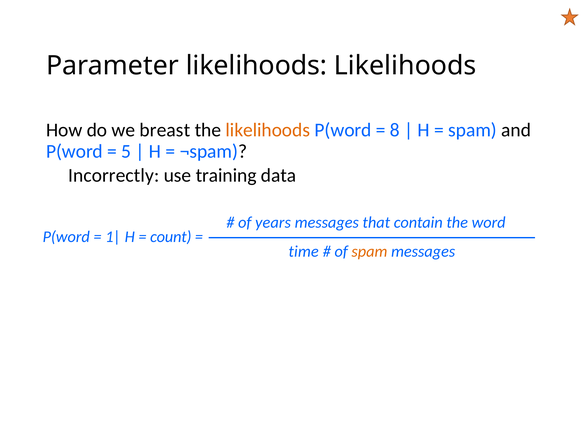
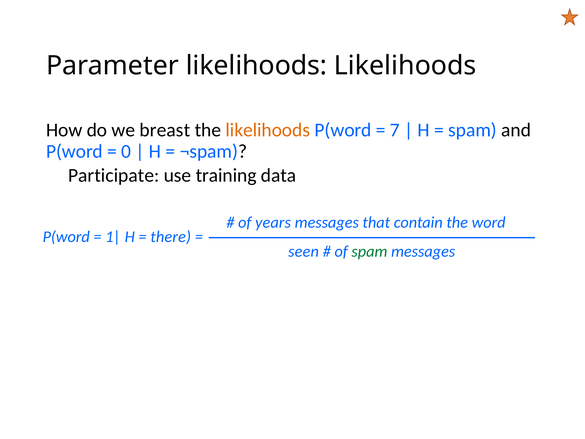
8: 8 -> 7
5: 5 -> 0
Incorrectly: Incorrectly -> Participate
count: count -> there
time: time -> seen
spam at (369, 251) colour: orange -> green
